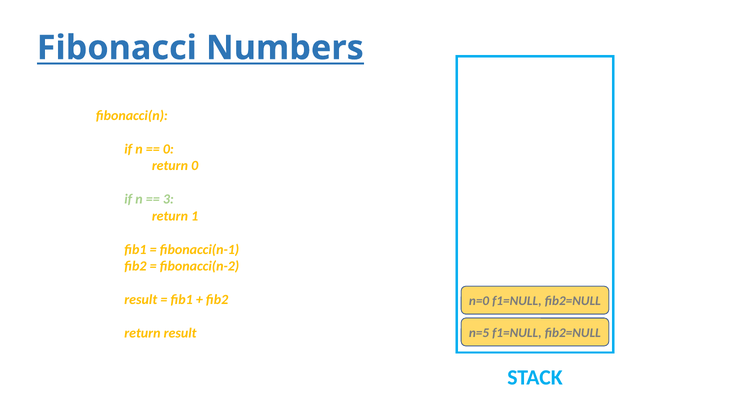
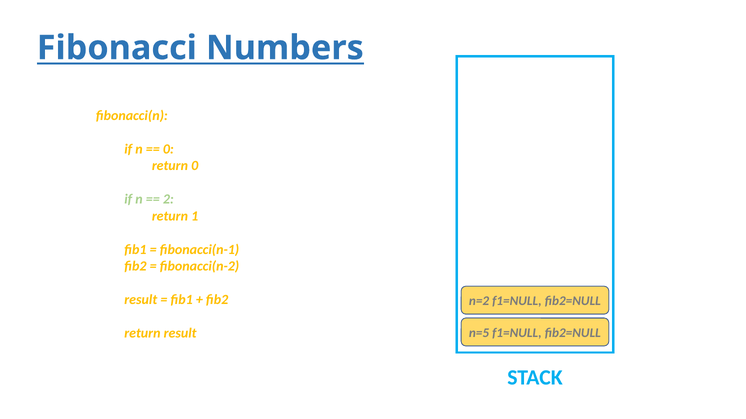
3: 3 -> 2
n=0: n=0 -> n=2
